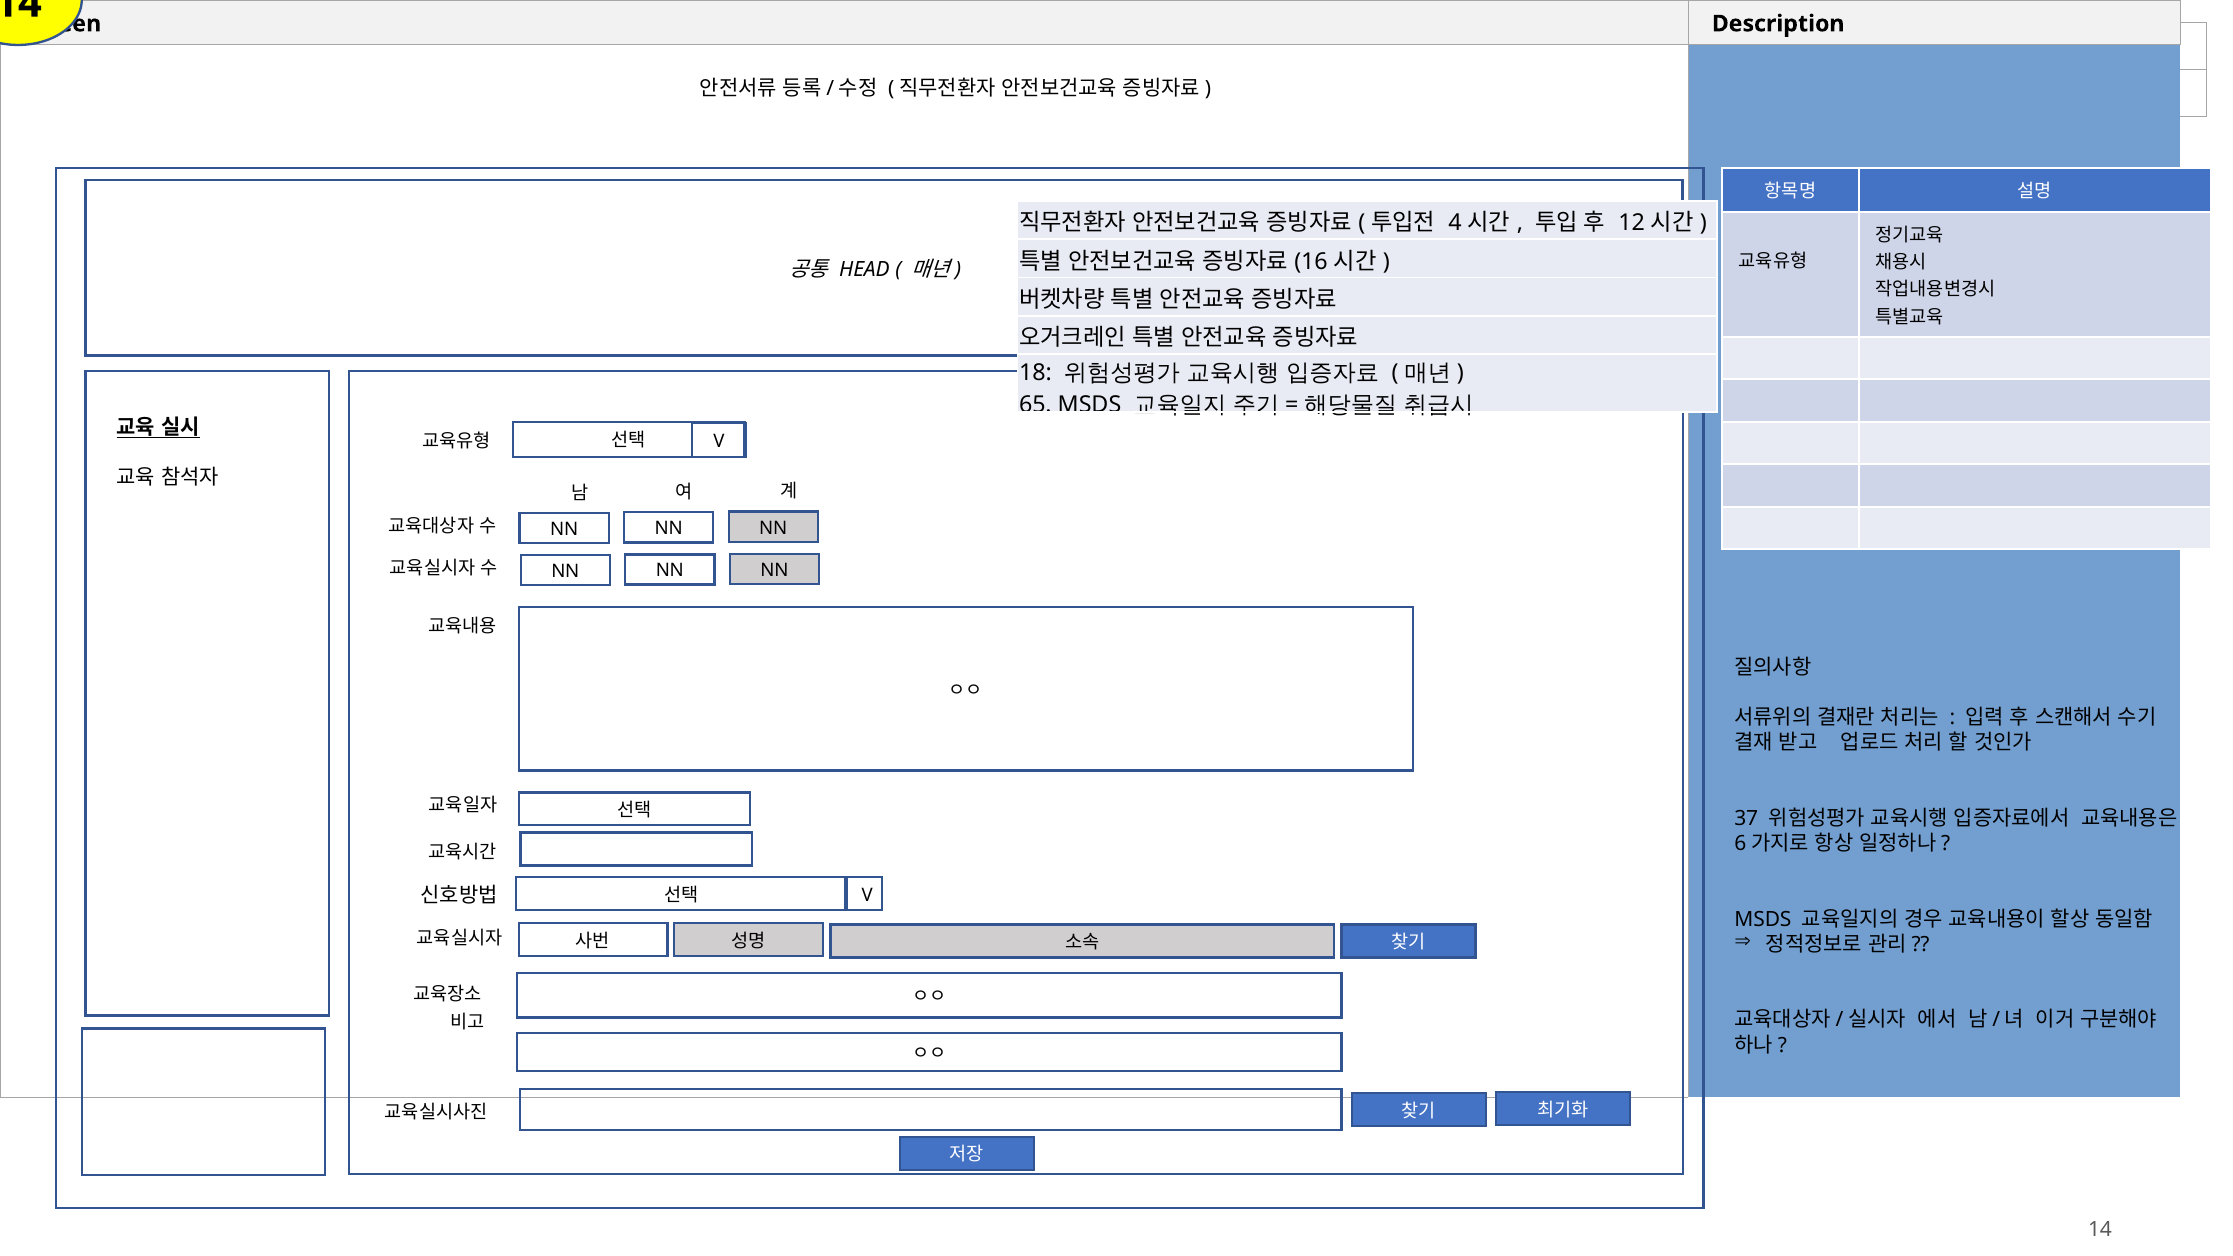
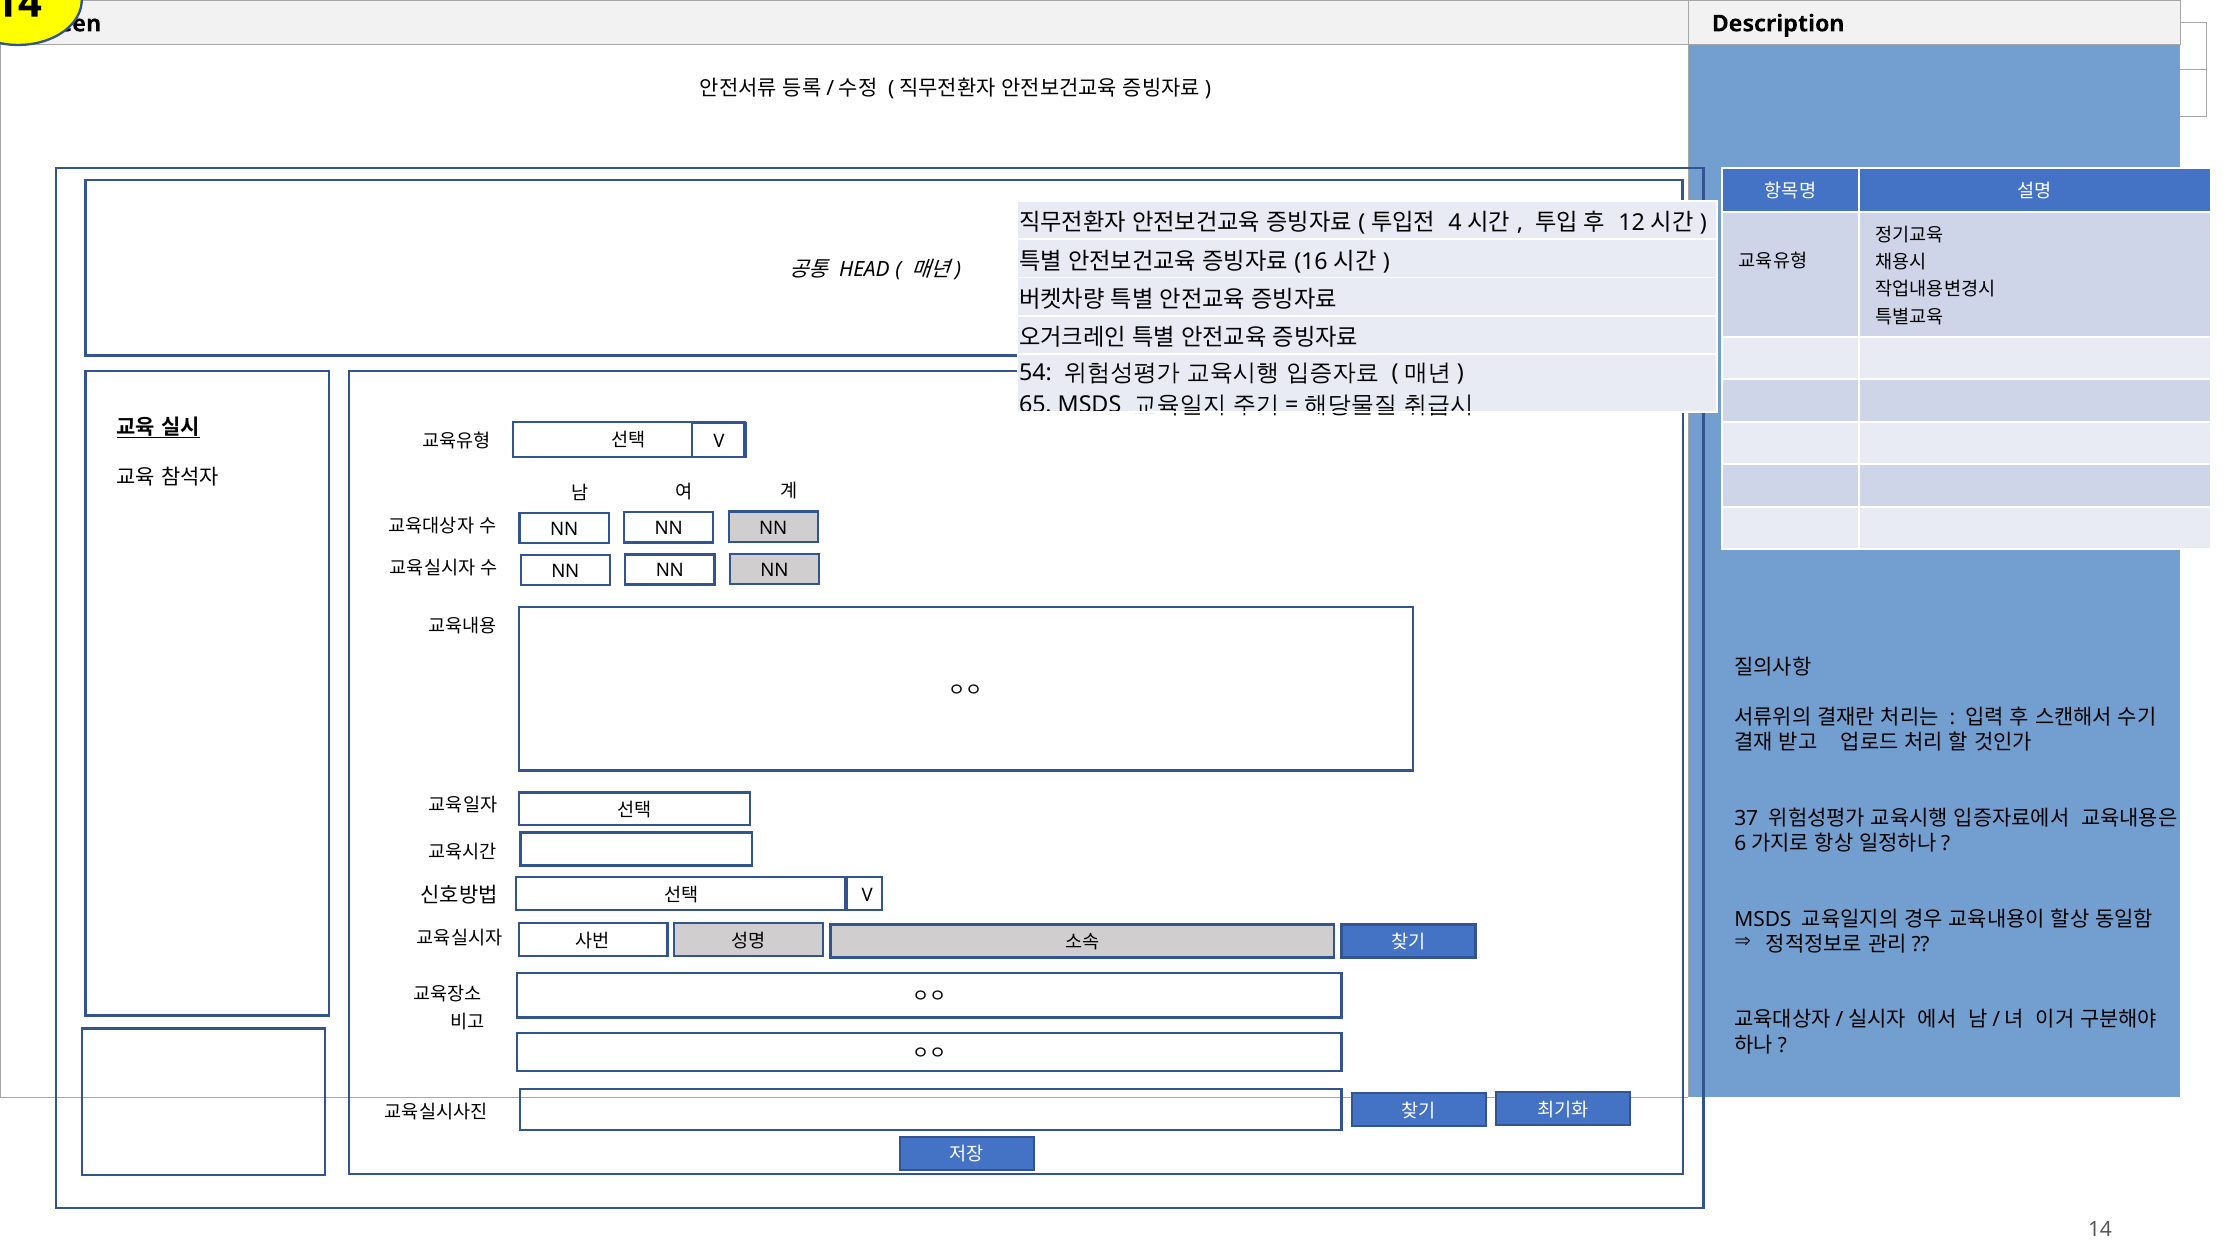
18: 18 -> 54
